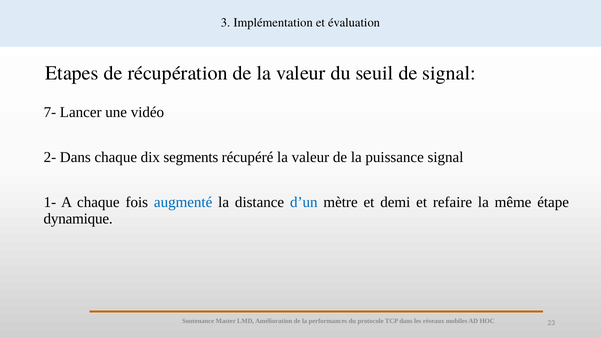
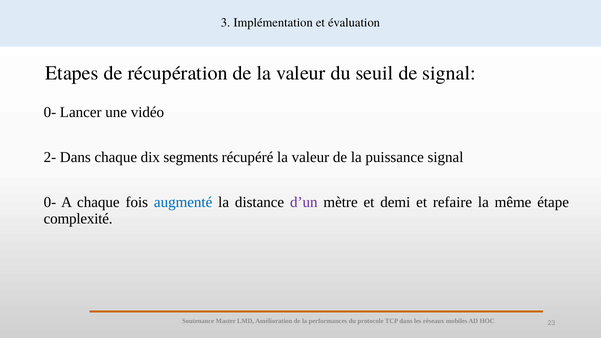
7- at (50, 112): 7- -> 0-
1- at (50, 202): 1- -> 0-
d’un colour: blue -> purple
dynamique: dynamique -> complexité
